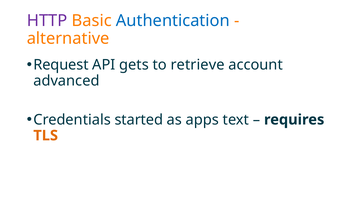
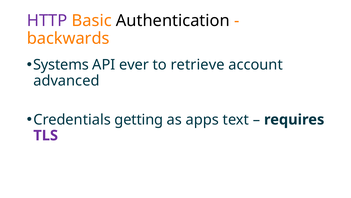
Authentication colour: blue -> black
alternative: alternative -> backwards
Request: Request -> Systems
gets: gets -> ever
started: started -> getting
TLS colour: orange -> purple
